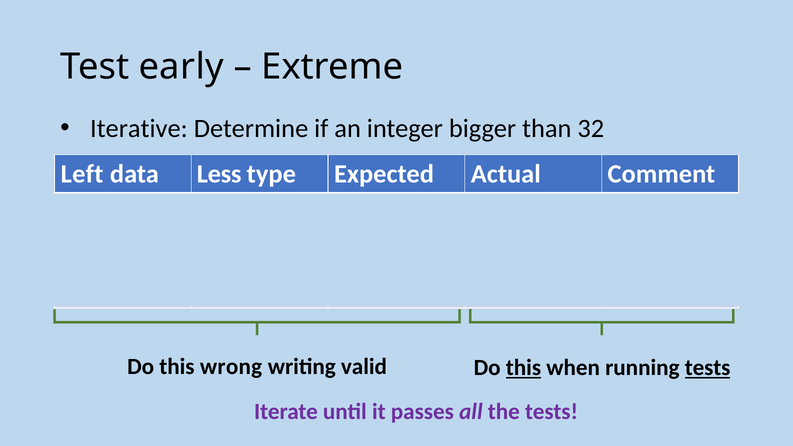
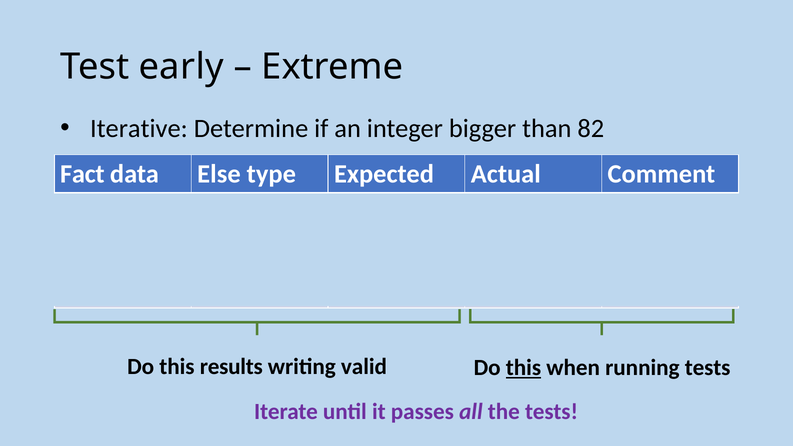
32: 32 -> 82
Left: Left -> Fact
Less: Less -> Else
wrong: wrong -> results
tests at (708, 368) underline: present -> none
